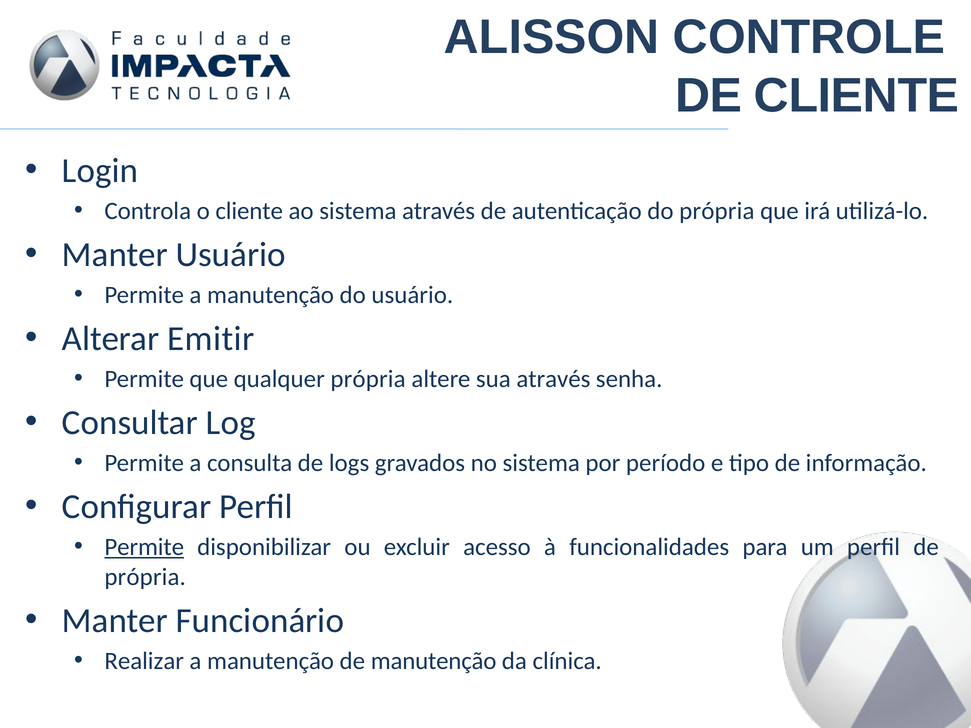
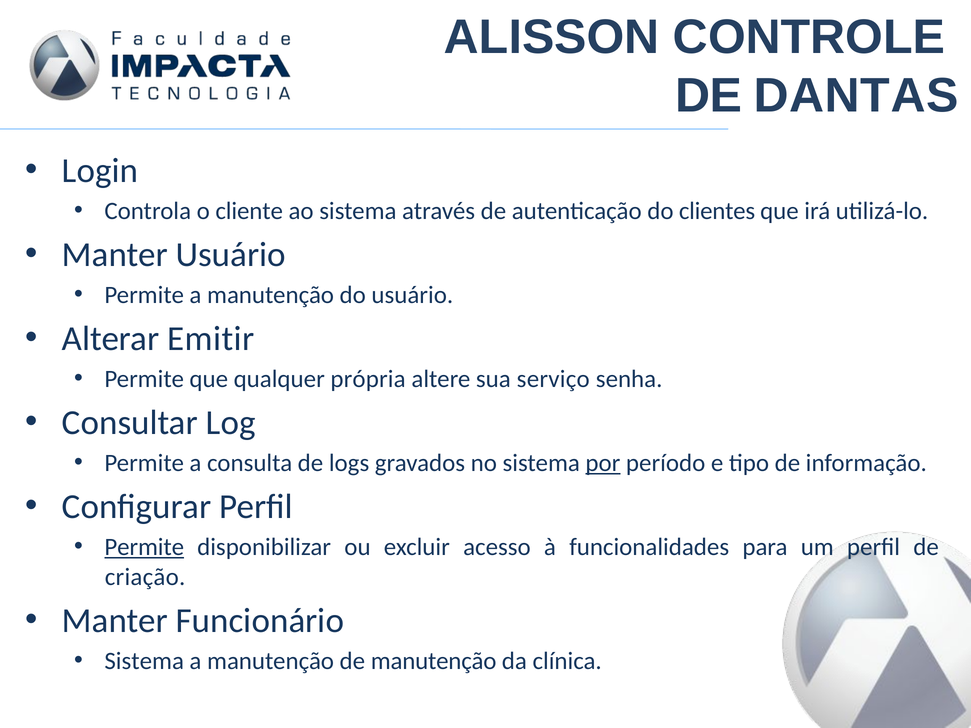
DE CLIENTE: CLIENTE -> DANTAS
do própria: própria -> clientes
sua através: através -> serviço
por underline: none -> present
própria at (145, 577): própria -> criação
Realizar at (144, 661): Realizar -> Sistema
